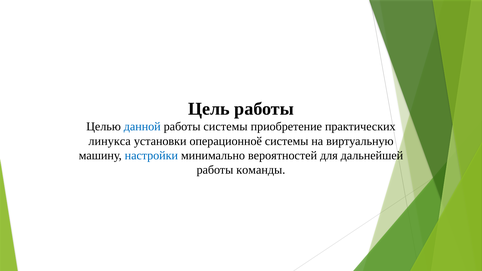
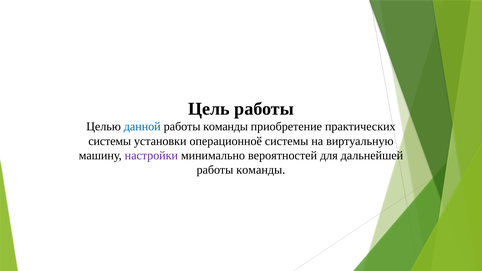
системы at (225, 127): системы -> команды
линукса at (110, 141): линукса -> системы
настройки colour: blue -> purple
